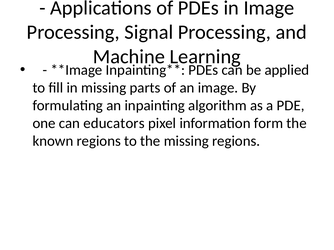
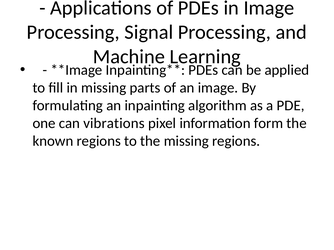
educators: educators -> vibrations
